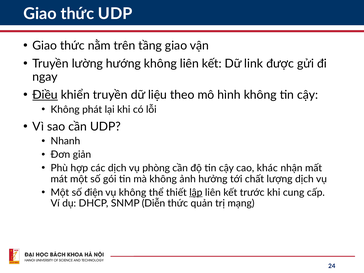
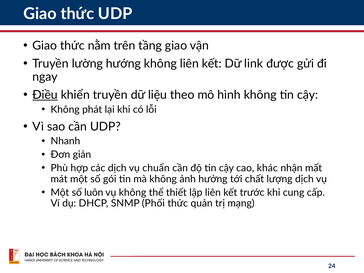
phòng: phòng -> chuẩn
điện: điện -> luôn
lập underline: present -> none
Diễn: Diễn -> Phối
